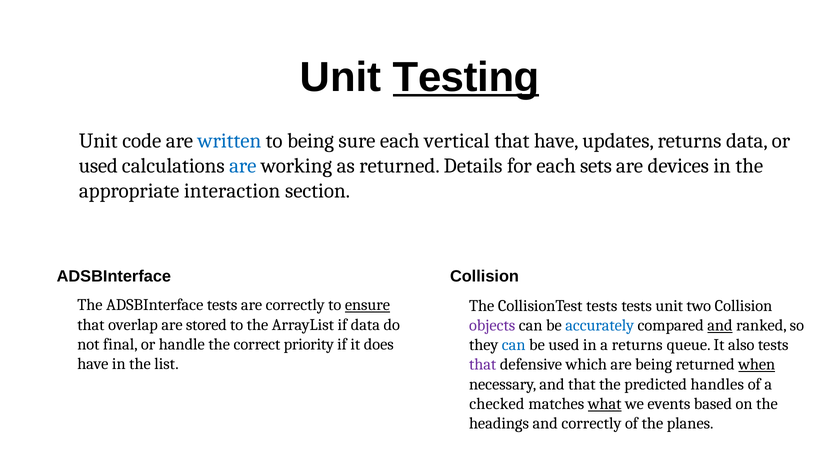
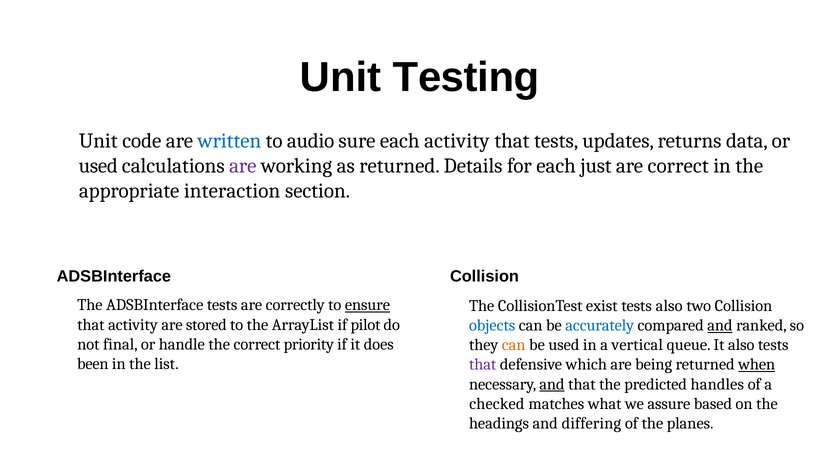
Testing underline: present -> none
to being: being -> audio
each vertical: vertical -> activity
that have: have -> tests
are at (243, 166) colour: blue -> purple
sets: sets -> just
are devices: devices -> correct
CollisionTest tests: tests -> exist
tests unit: unit -> also
that overlap: overlap -> activity
if data: data -> pilot
objects colour: purple -> blue
can at (514, 345) colour: blue -> orange
a returns: returns -> vertical
have at (93, 364): have -> been
and at (552, 384) underline: none -> present
what underline: present -> none
events: events -> assure
and correctly: correctly -> differing
